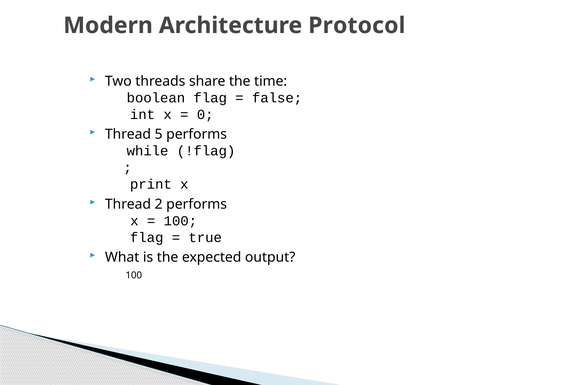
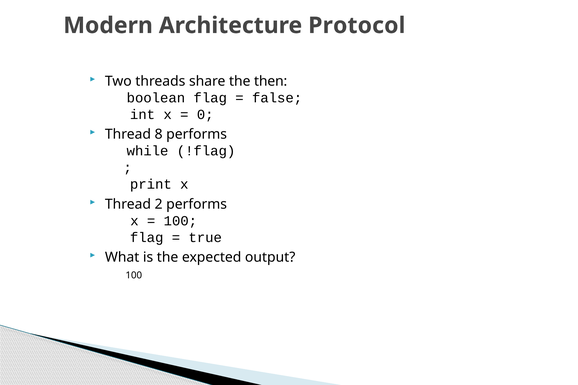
time: time -> then
5: 5 -> 8
